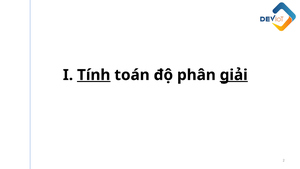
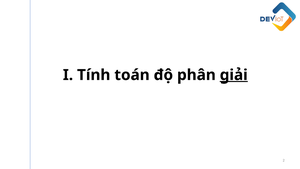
Tính underline: present -> none
